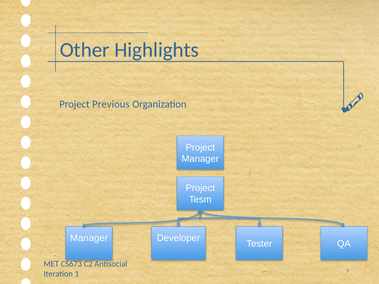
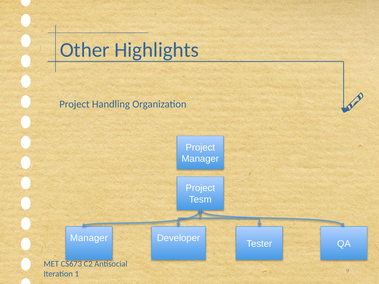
Previous: Previous -> Handling
